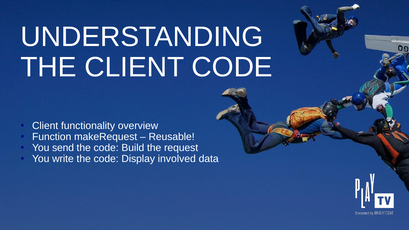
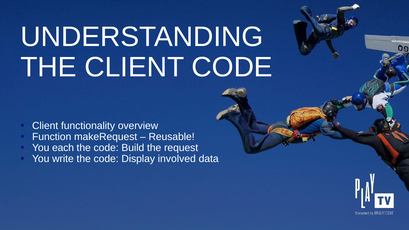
send: send -> each
